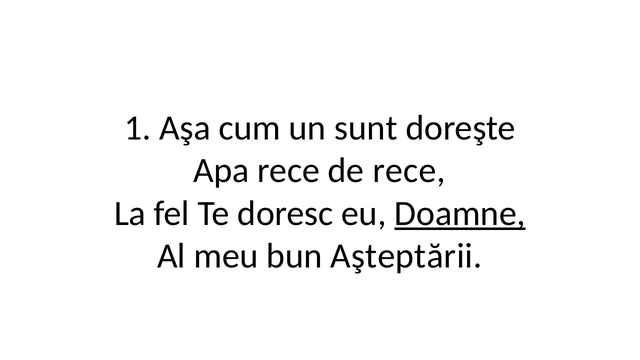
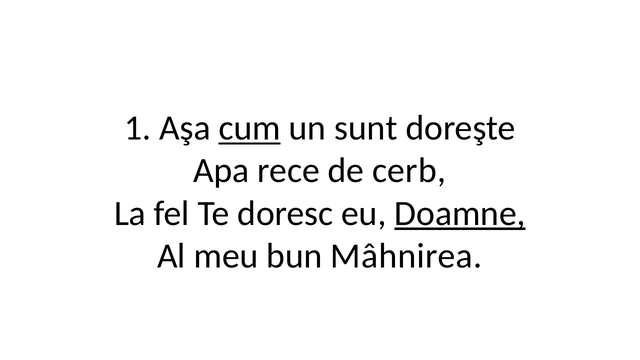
cum underline: none -> present
de rece: rece -> cerb
Aşteptării: Aşteptării -> Mâhnirea
